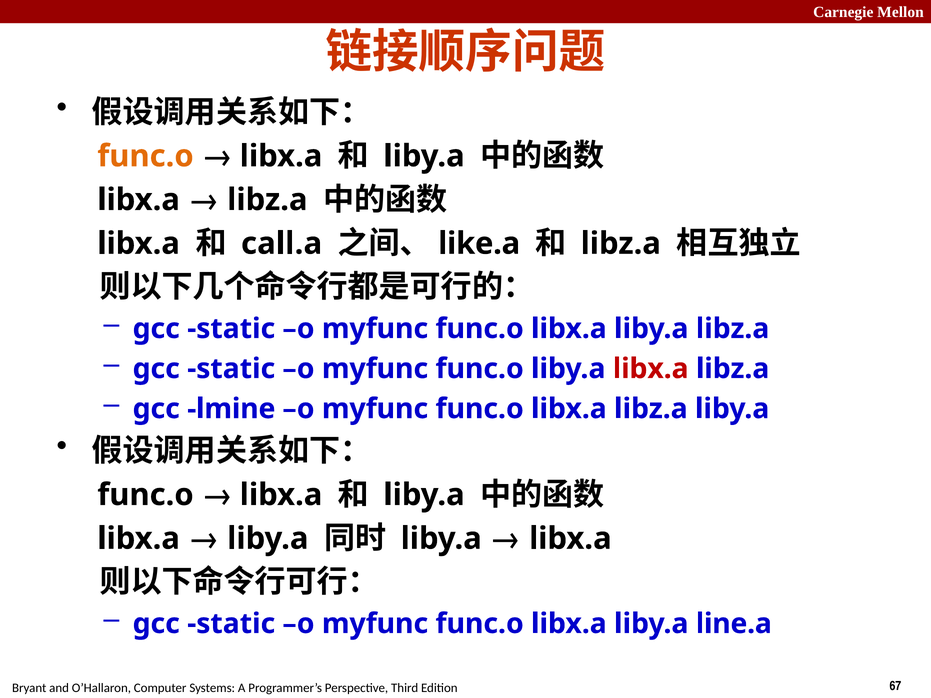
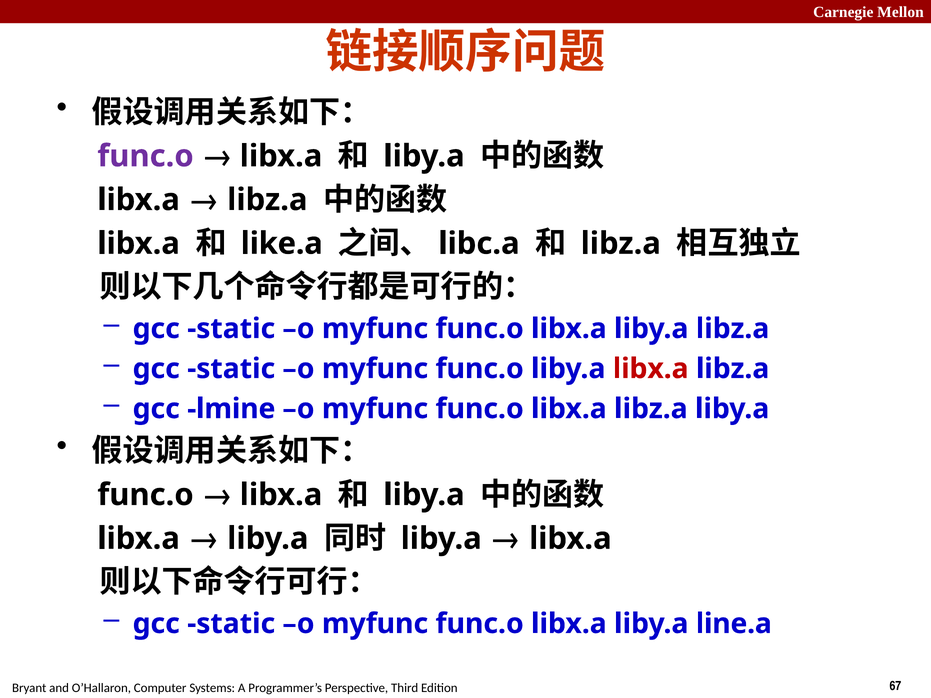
func.o at (146, 156) colour: orange -> purple
call.a: call.a -> like.a
like.a: like.a -> libc.a
